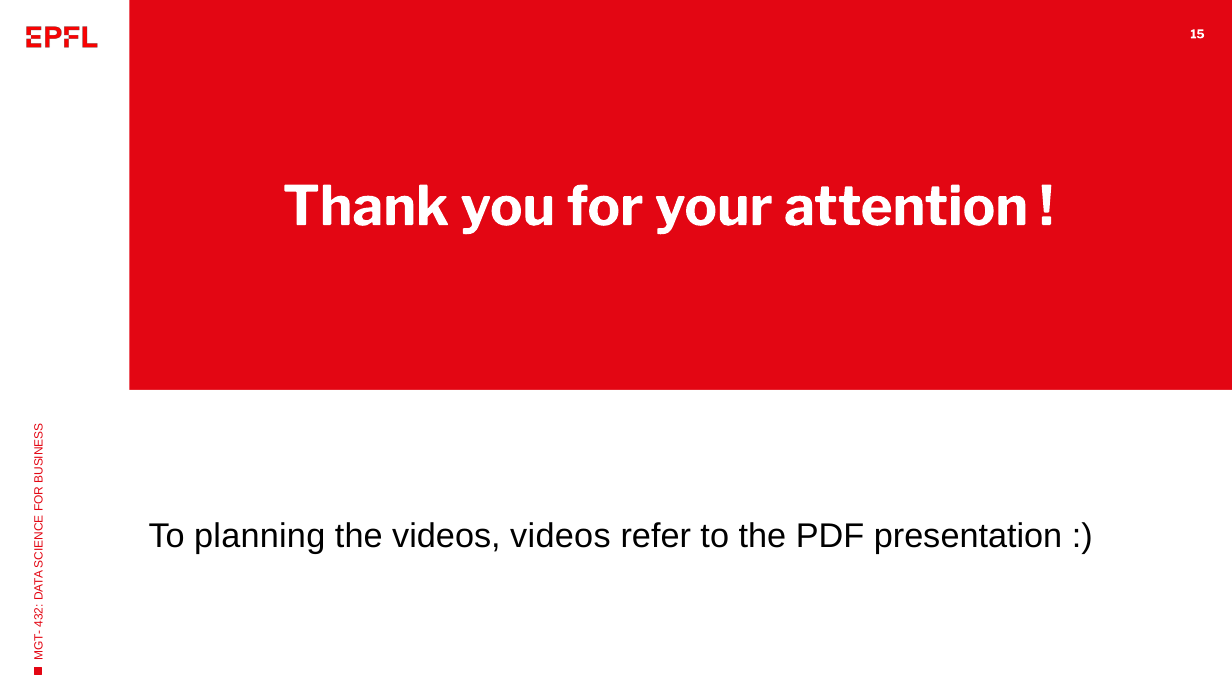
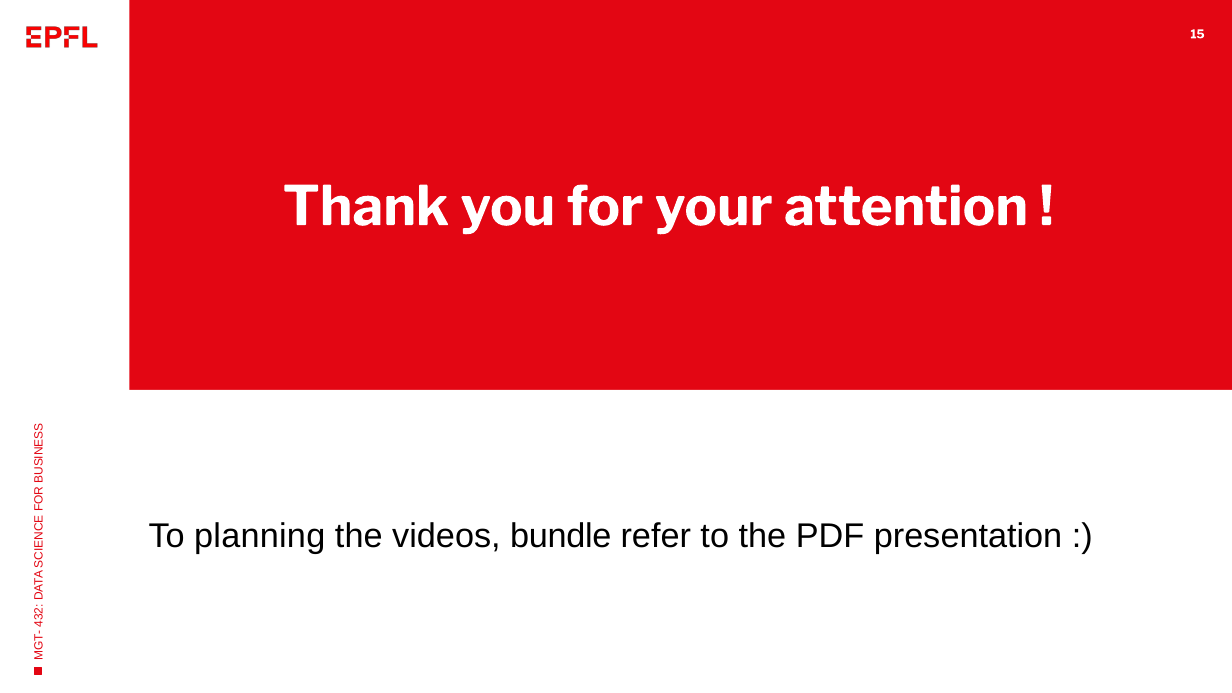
videos videos: videos -> bundle
